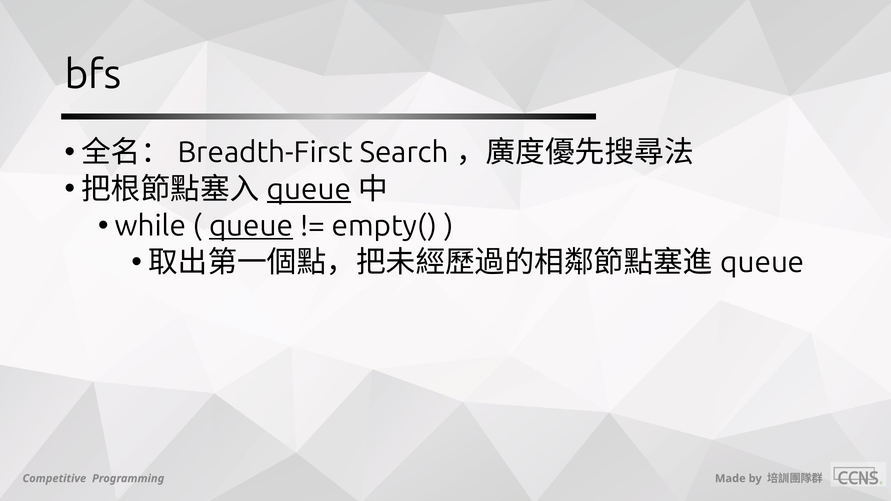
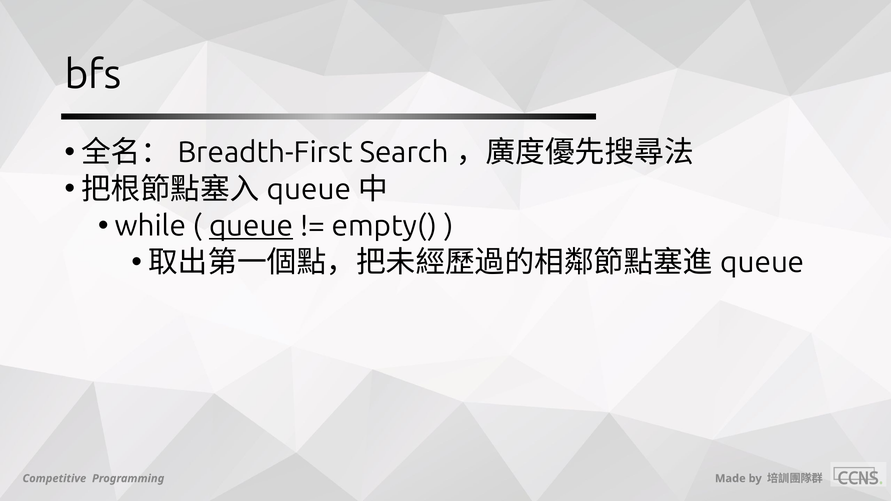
queue at (309, 189) underline: present -> none
